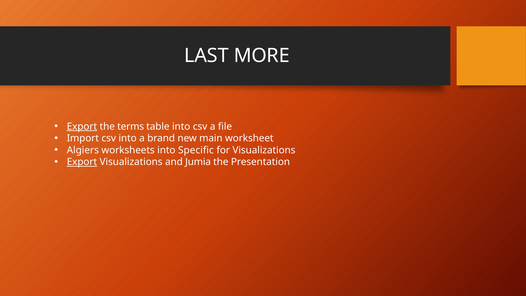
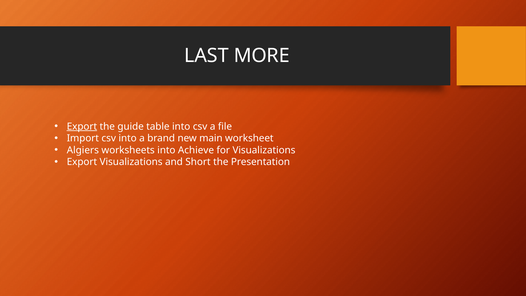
terms: terms -> guide
Specific: Specific -> Achieve
Export at (82, 162) underline: present -> none
Jumia: Jumia -> Short
